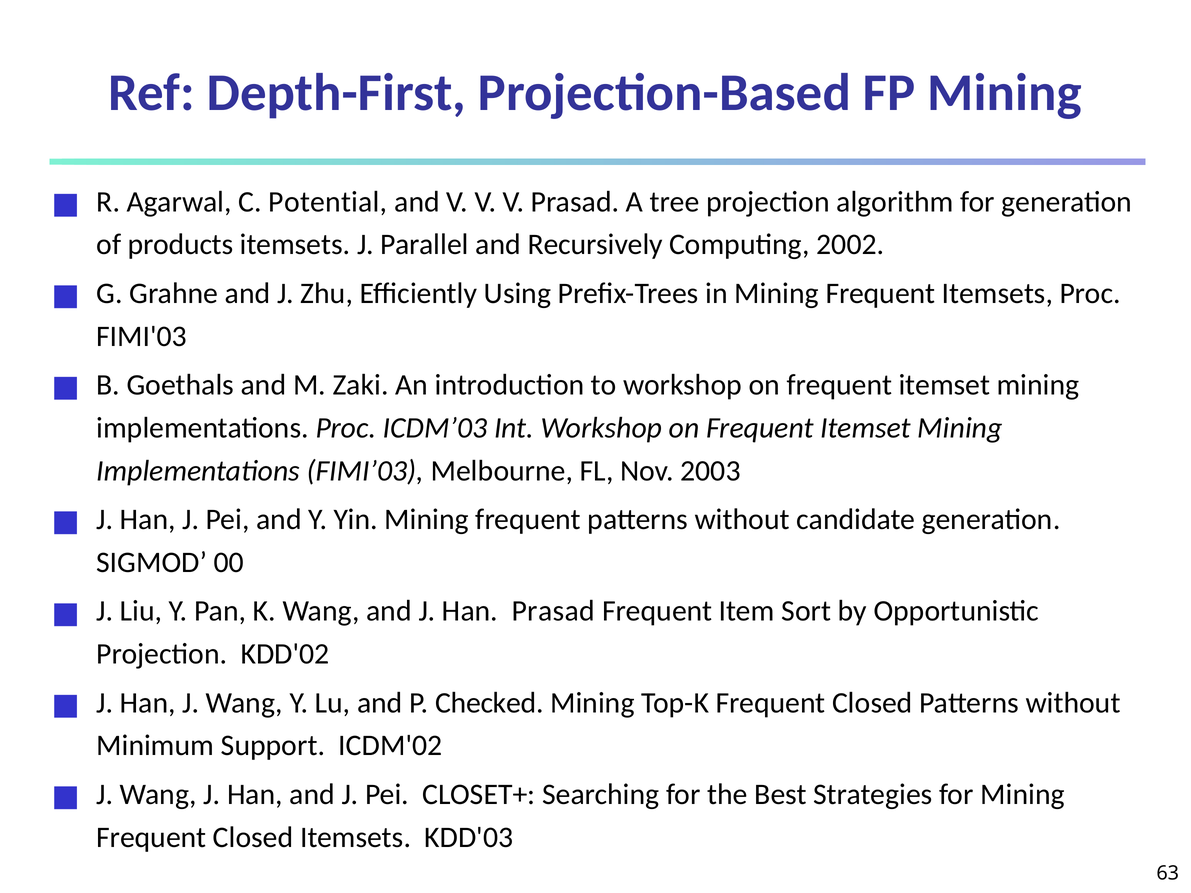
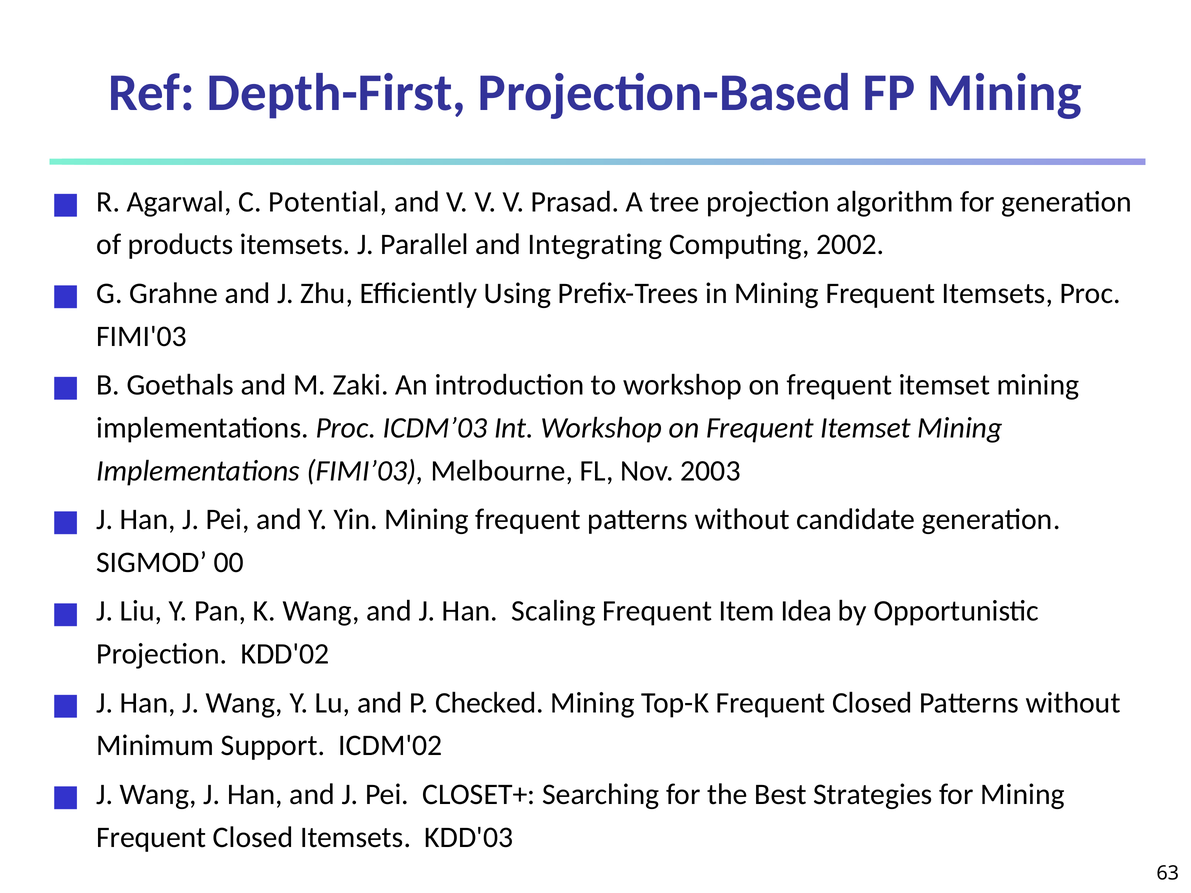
Recursively: Recursively -> Integrating
Han Prasad: Prasad -> Scaling
Sort: Sort -> Idea
